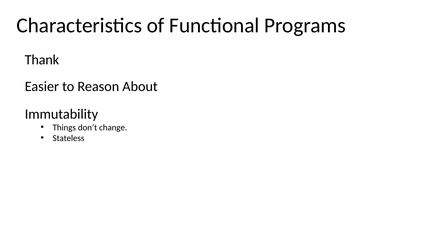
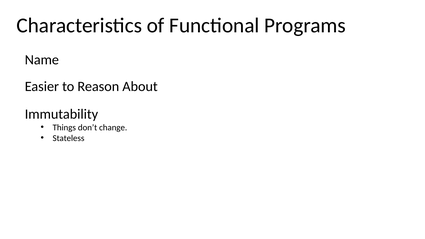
Thank: Thank -> Name
